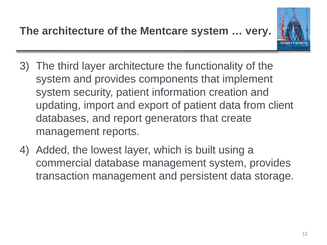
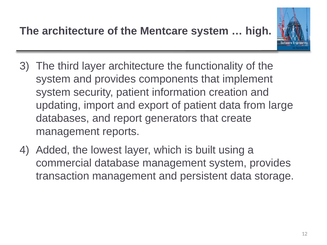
very: very -> high
client: client -> large
